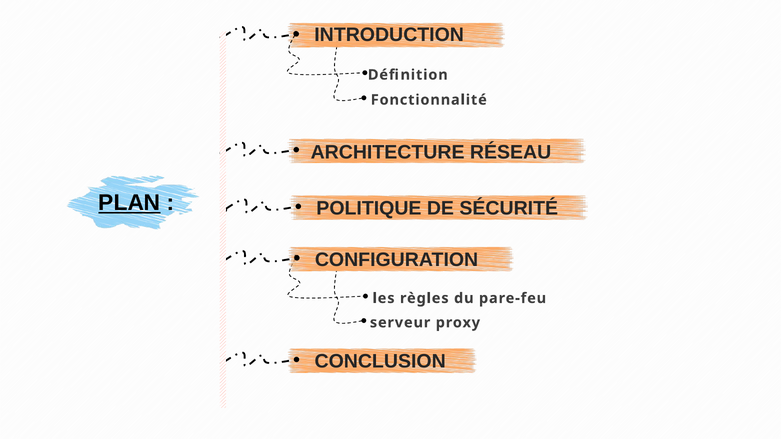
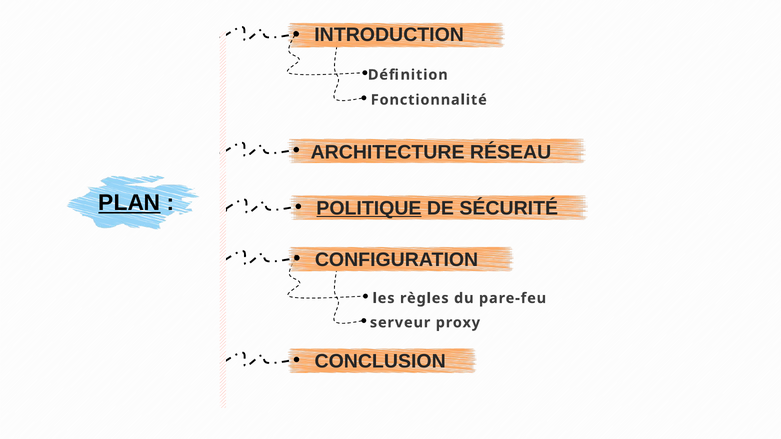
POLITIQUE underline: none -> present
